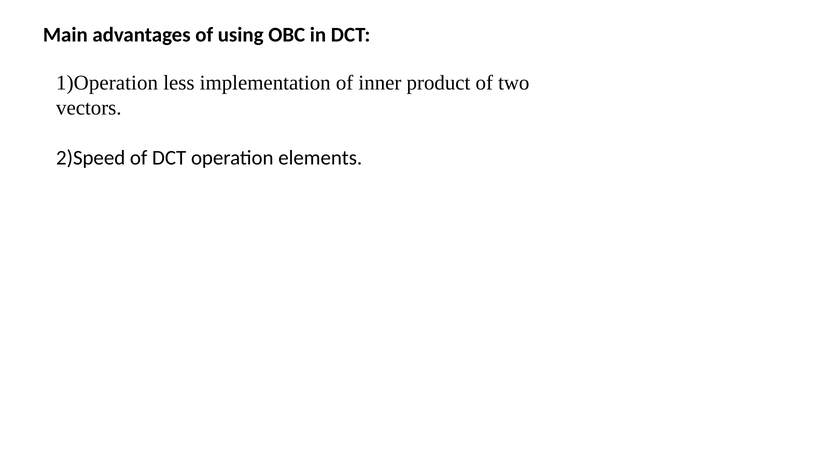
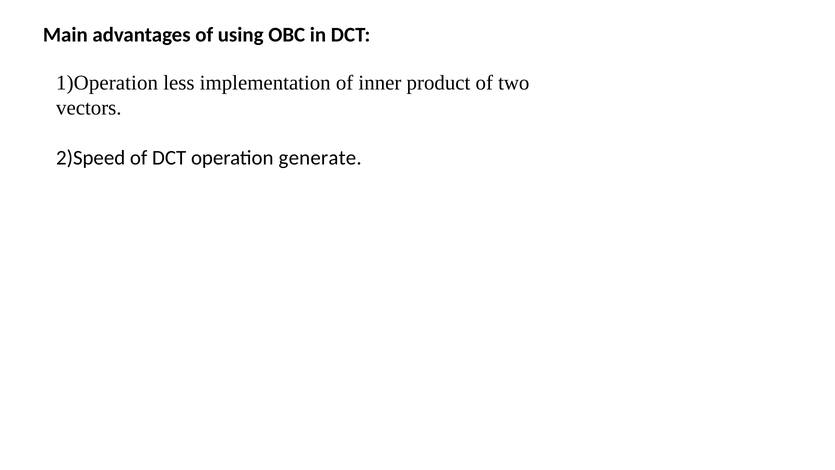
elements: elements -> generate
